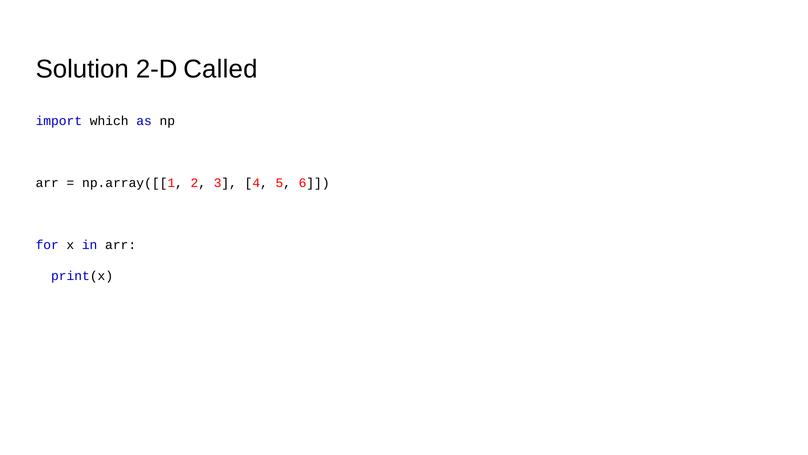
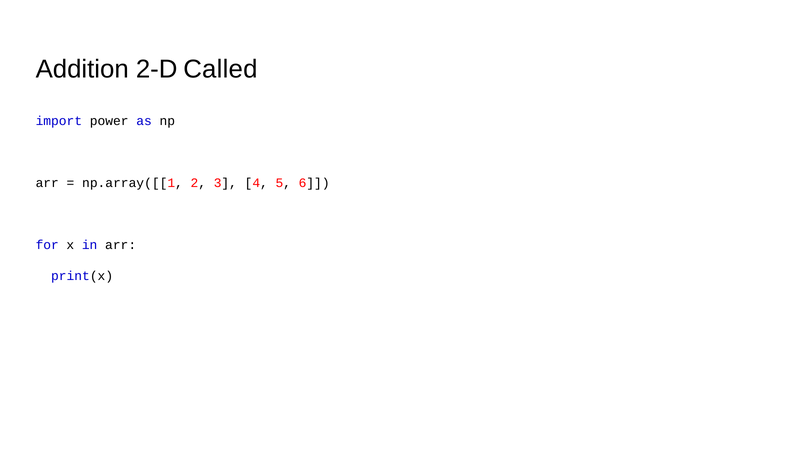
Solution: Solution -> Addition
which: which -> power
